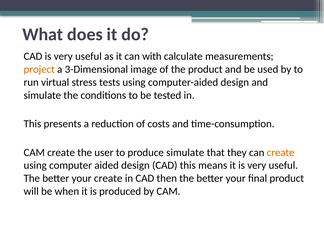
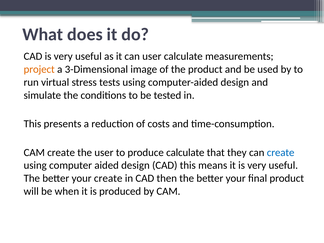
can with: with -> user
produce simulate: simulate -> calculate
create at (281, 152) colour: orange -> blue
